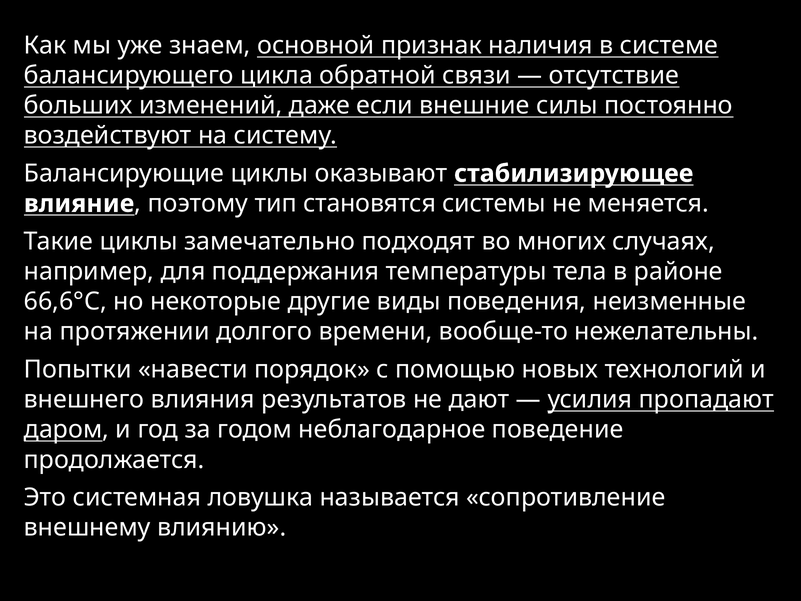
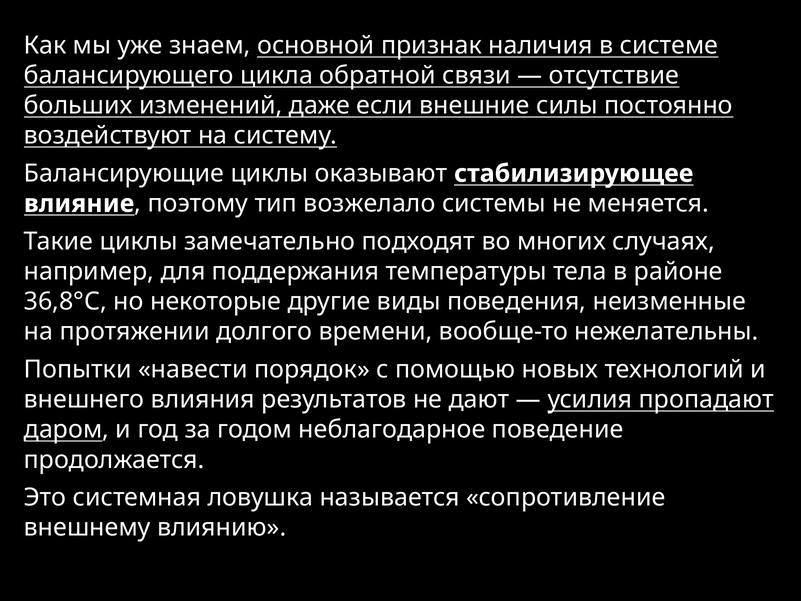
становятся: становятся -> возжелало
66,6°С: 66,6°С -> 36,8°С
